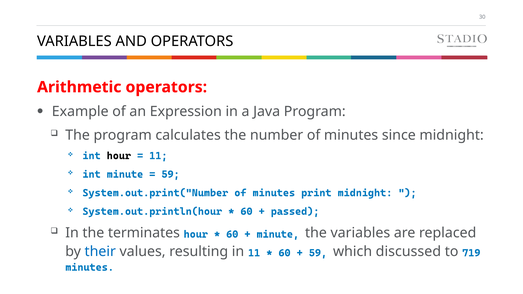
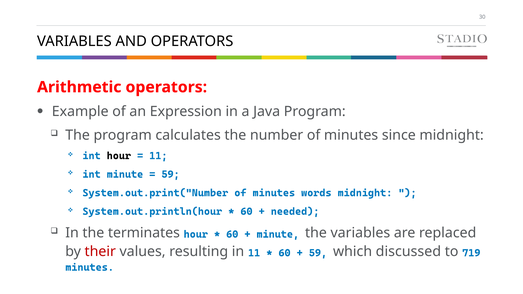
print: print -> words
passed: passed -> needed
their colour: blue -> red
